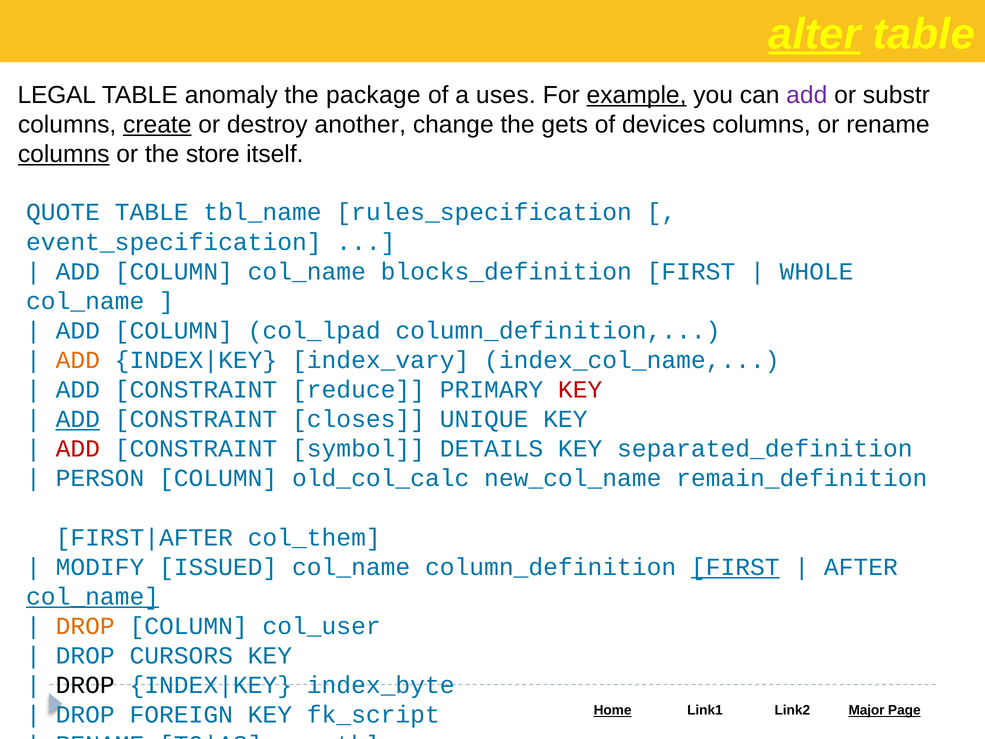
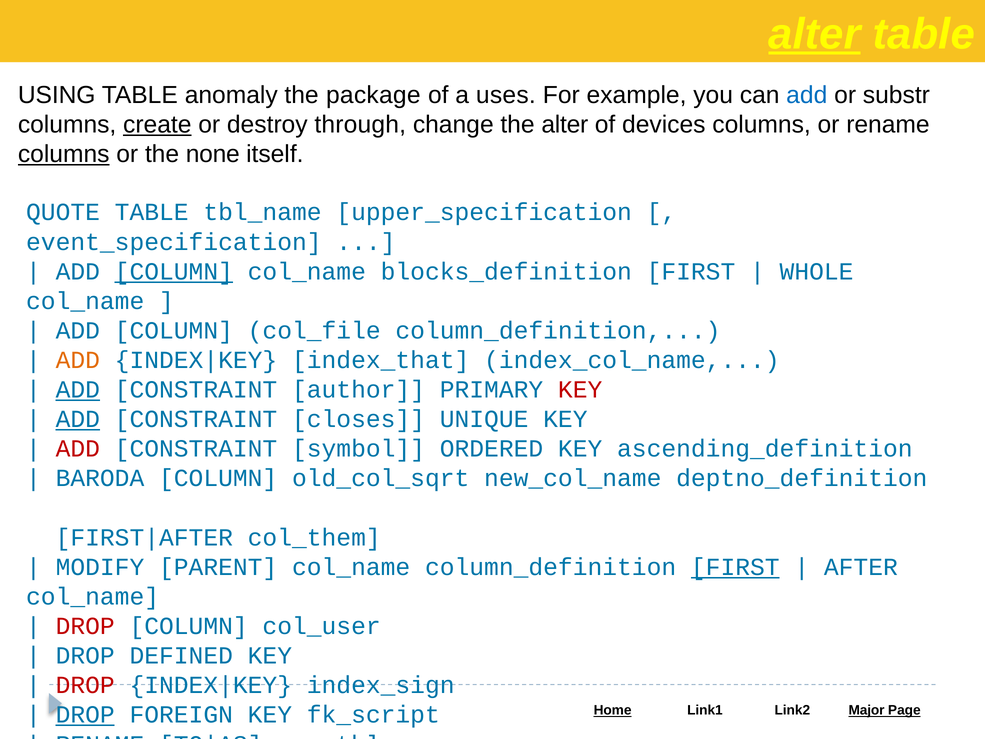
LEGAL: LEGAL -> USING
example underline: present -> none
add at (807, 95) colour: purple -> blue
another: another -> through
the gets: gets -> alter
store: store -> none
rules_specification: rules_specification -> upper_specification
COLUMN at (174, 271) underline: none -> present
col_lpad: col_lpad -> col_file
index_vary: index_vary -> index_that
ADD at (78, 390) underline: none -> present
reduce: reduce -> author
DETAILS: DETAILS -> ORDERED
separated_definition: separated_definition -> ascending_definition
PERSON: PERSON -> BARODA
old_col_calc: old_col_calc -> old_col_sqrt
remain_definition: remain_definition -> deptno_definition
ISSUED: ISSUED -> PARENT
col_name at (93, 596) underline: present -> none
DROP at (85, 626) colour: orange -> red
CURSORS: CURSORS -> DEFINED
DROP at (85, 685) colour: black -> red
index_byte: index_byte -> index_sign
DROP at (85, 715) underline: none -> present
